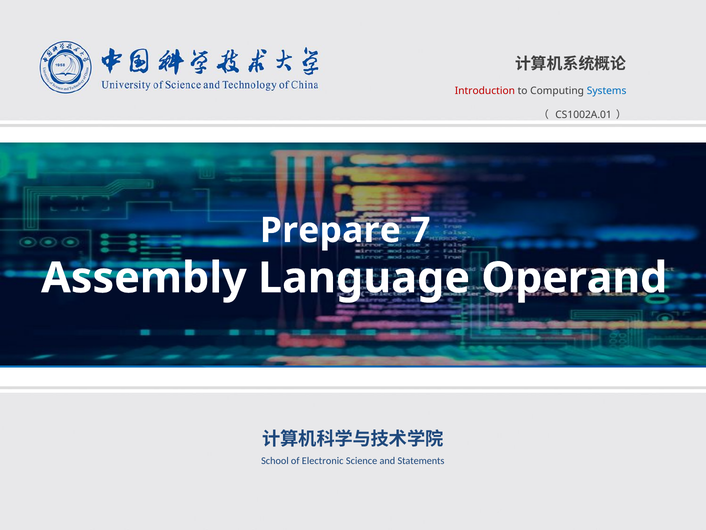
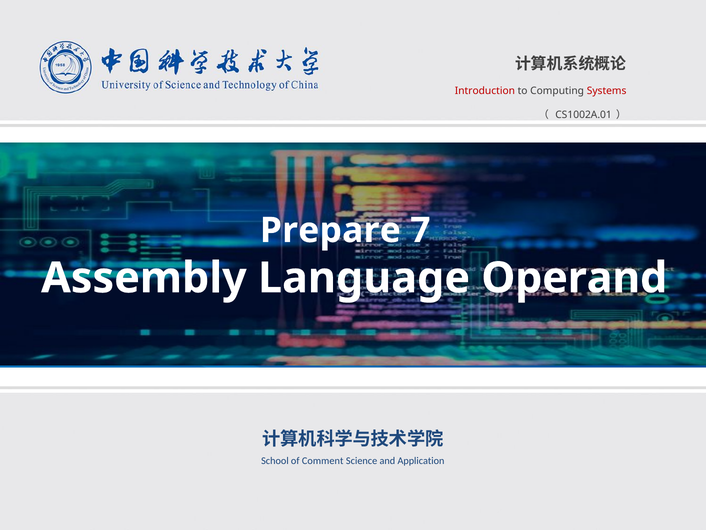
Systems colour: blue -> red
Electronic: Electronic -> Comment
Statements: Statements -> Application
